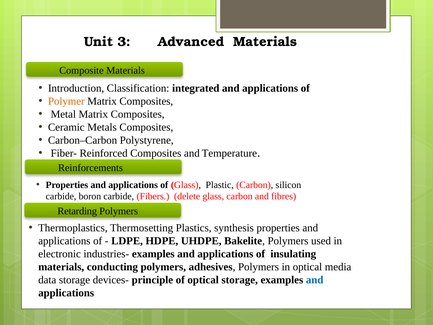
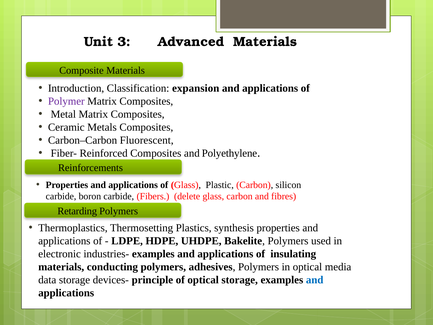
integrated: integrated -> expansion
Polymer colour: orange -> purple
Polystyrene: Polystyrene -> Fluorescent
Temperature: Temperature -> Polyethylene
